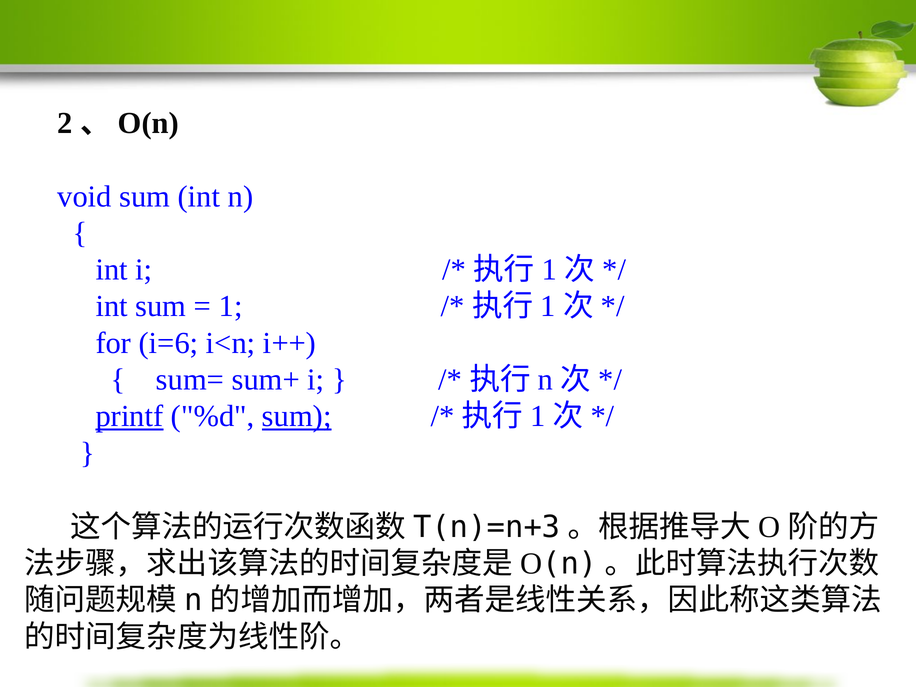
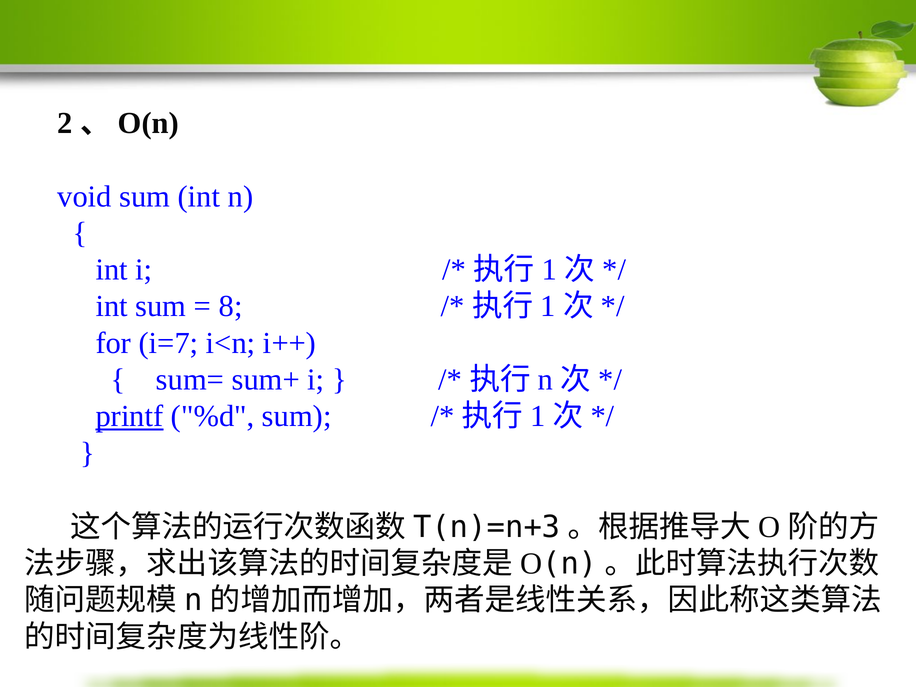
1: 1 -> 8
i=6: i=6 -> i=7
sum at (297, 416) underline: present -> none
